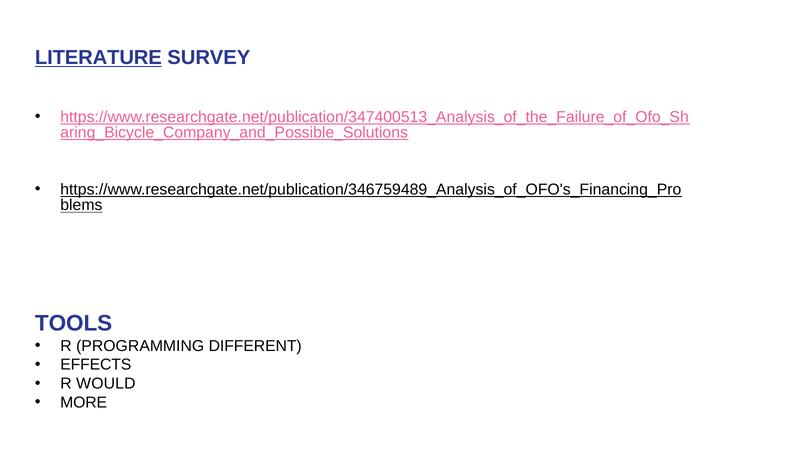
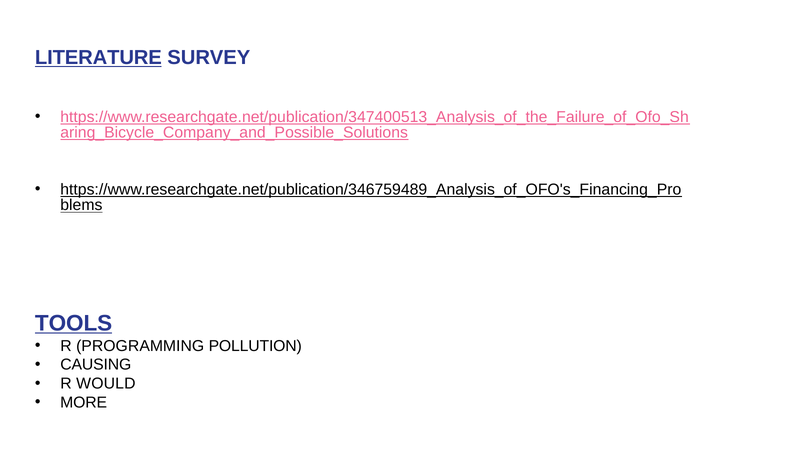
TOOLS underline: none -> present
DIFFERENT: DIFFERENT -> POLLUTION
EFFECTS: EFFECTS -> CAUSING
